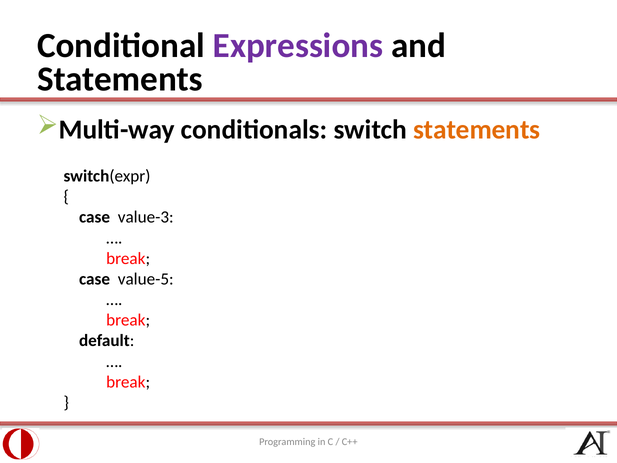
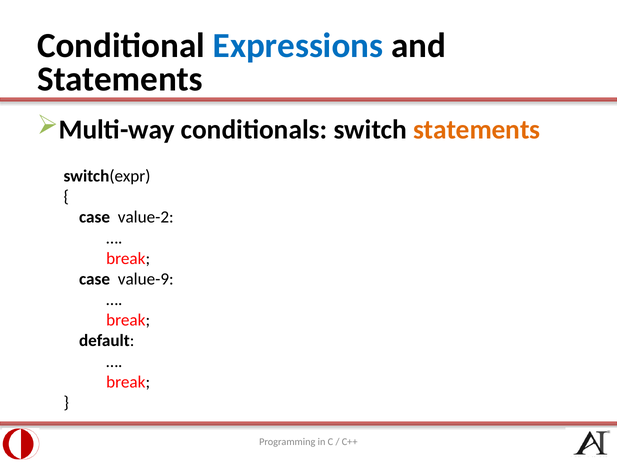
Expressions colour: purple -> blue
value-3: value-3 -> value-2
value-5: value-5 -> value-9
